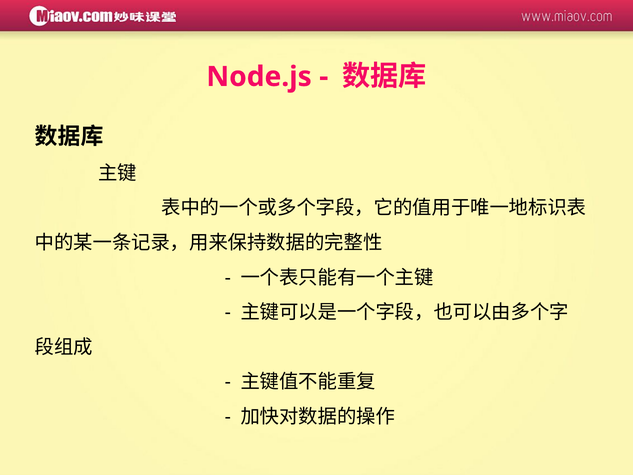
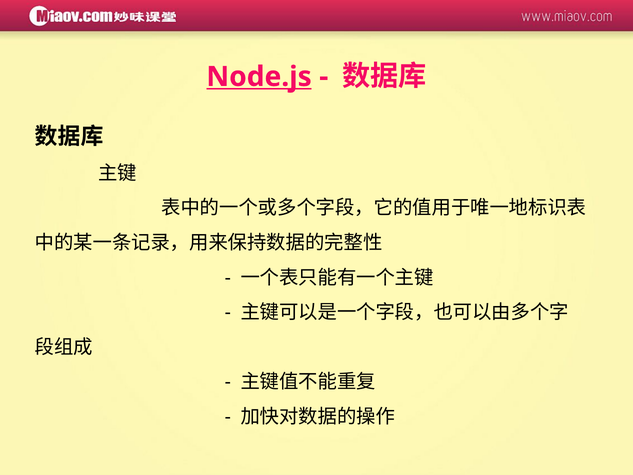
Node.js underline: none -> present
